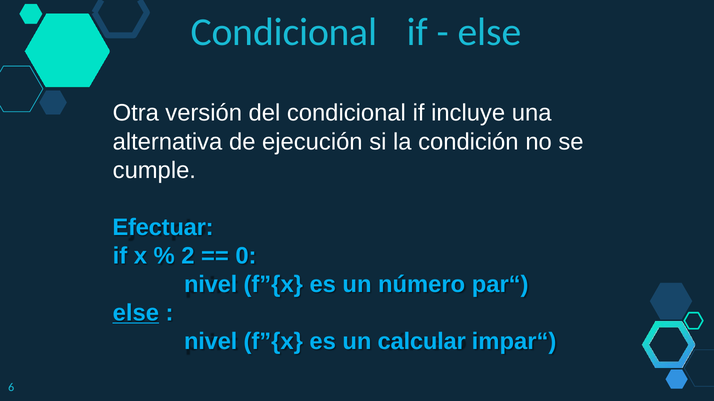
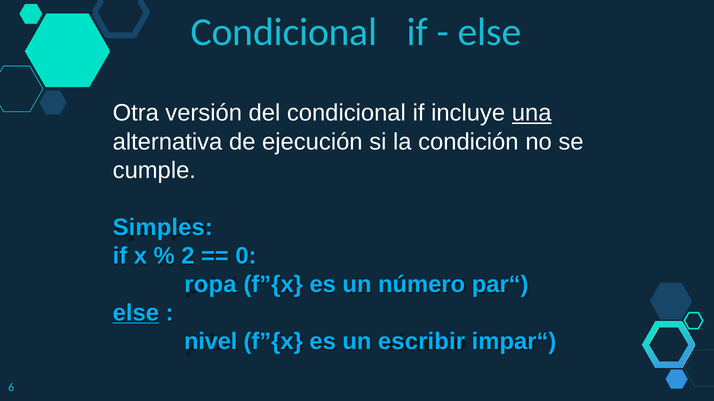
una underline: none -> present
Efectuar: Efectuar -> Simples
nivel at (211, 285): nivel -> ropa
calcular: calcular -> escribir
